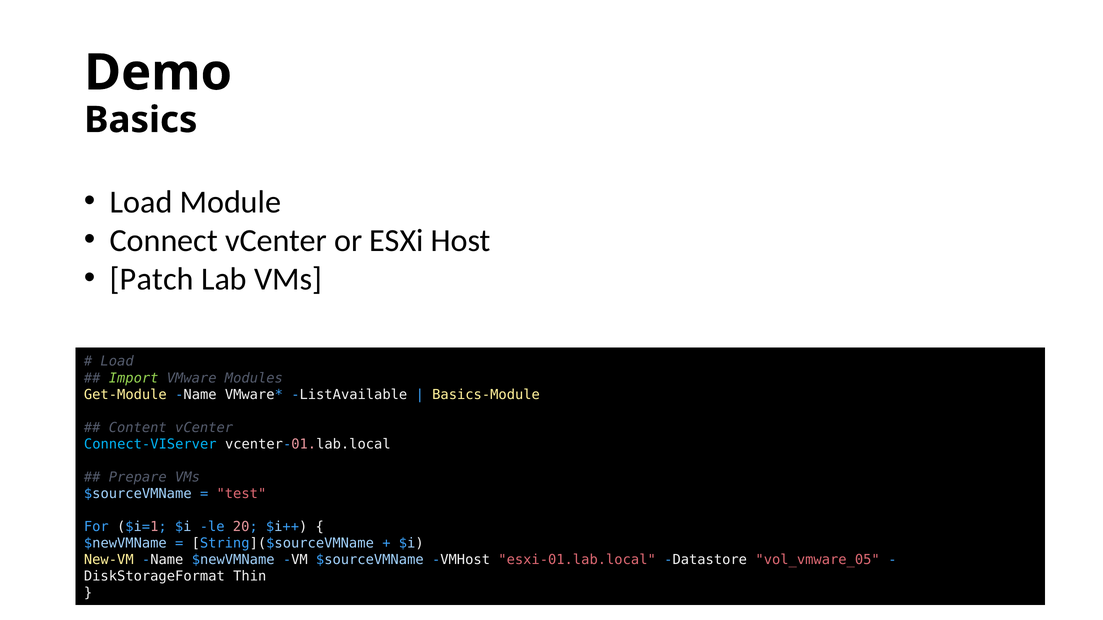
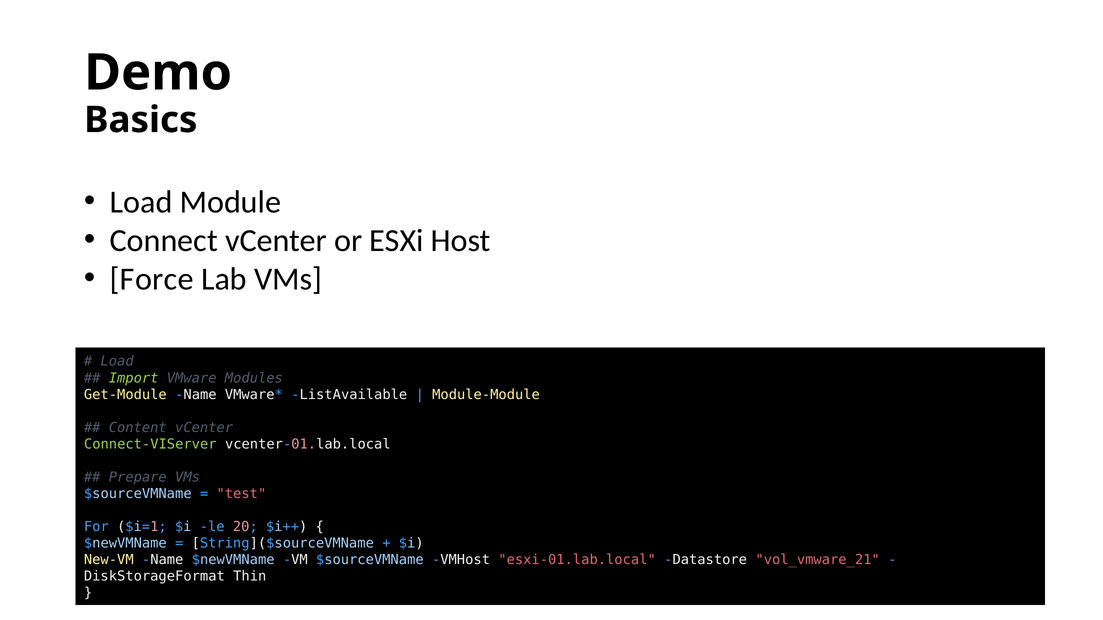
Patch: Patch -> Force
Basics-Module: Basics-Module -> Module-Module
Connect-VIServer colour: light blue -> light green
vol_vmware_05: vol_vmware_05 -> vol_vmware_21
